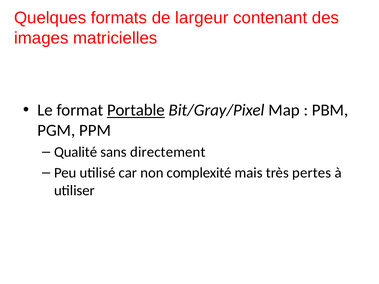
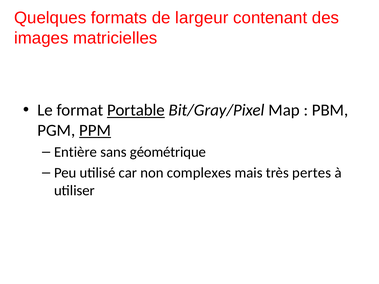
PPM underline: none -> present
Qualité: Qualité -> Entière
directement: directement -> géométrique
complexité: complexité -> complexes
